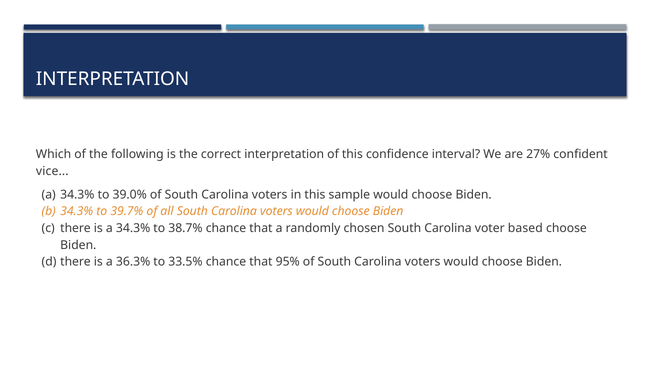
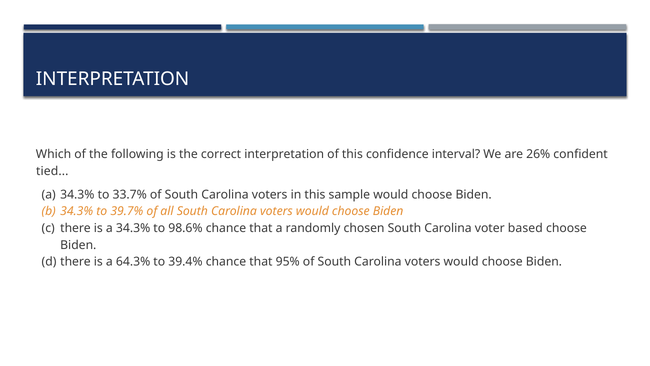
27%: 27% -> 26%
vice: vice -> tied
39.0%: 39.0% -> 33.7%
38.7%: 38.7% -> 98.6%
36.3%: 36.3% -> 64.3%
33.5%: 33.5% -> 39.4%
